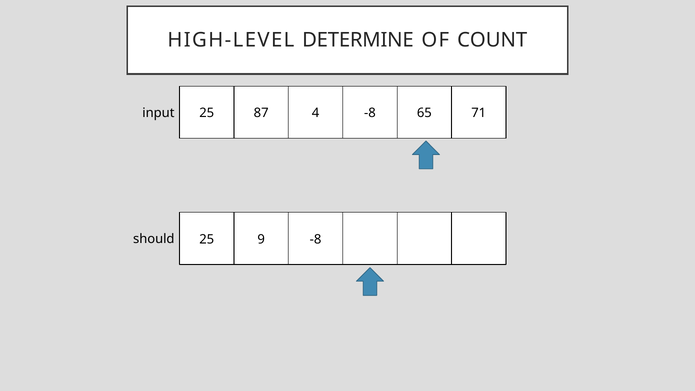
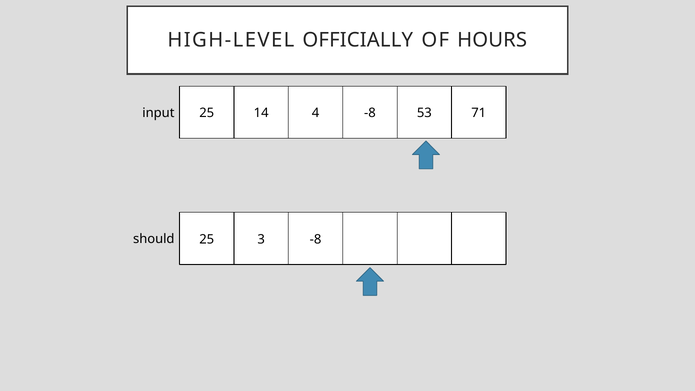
DETERMINE: DETERMINE -> OFFICIALLY
COUNT: COUNT -> HOURS
87: 87 -> 14
65: 65 -> 53
9: 9 -> 3
